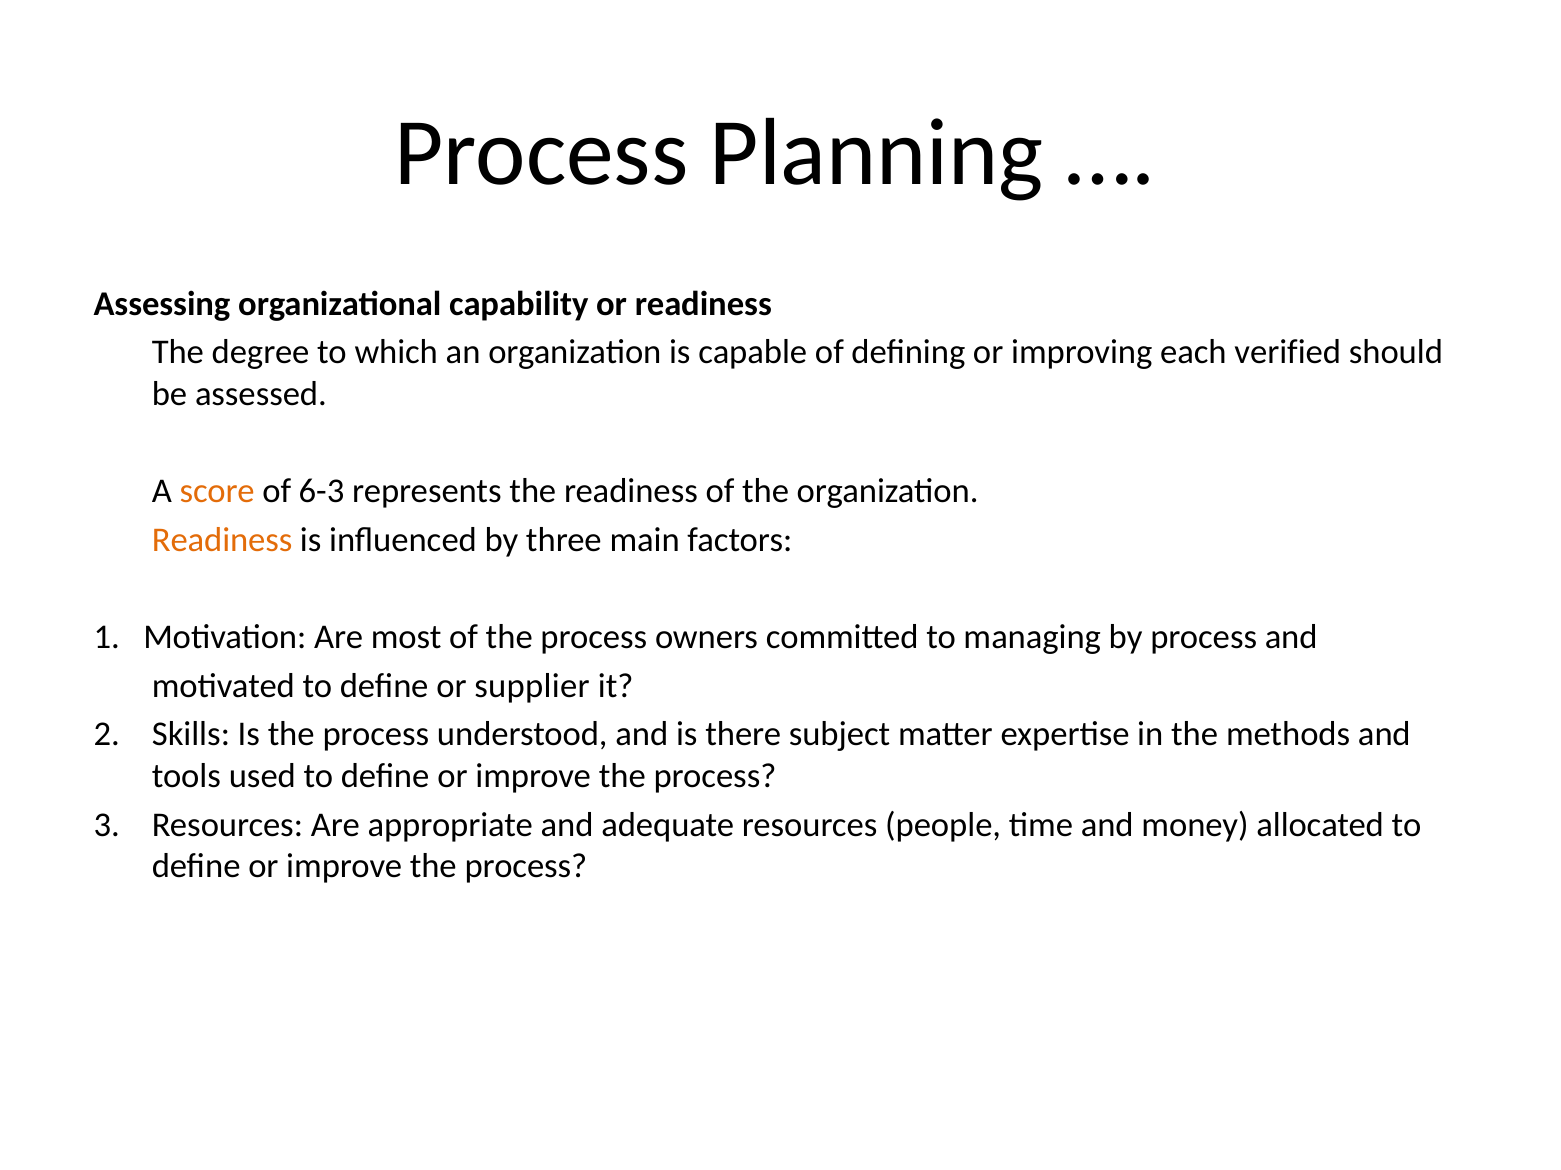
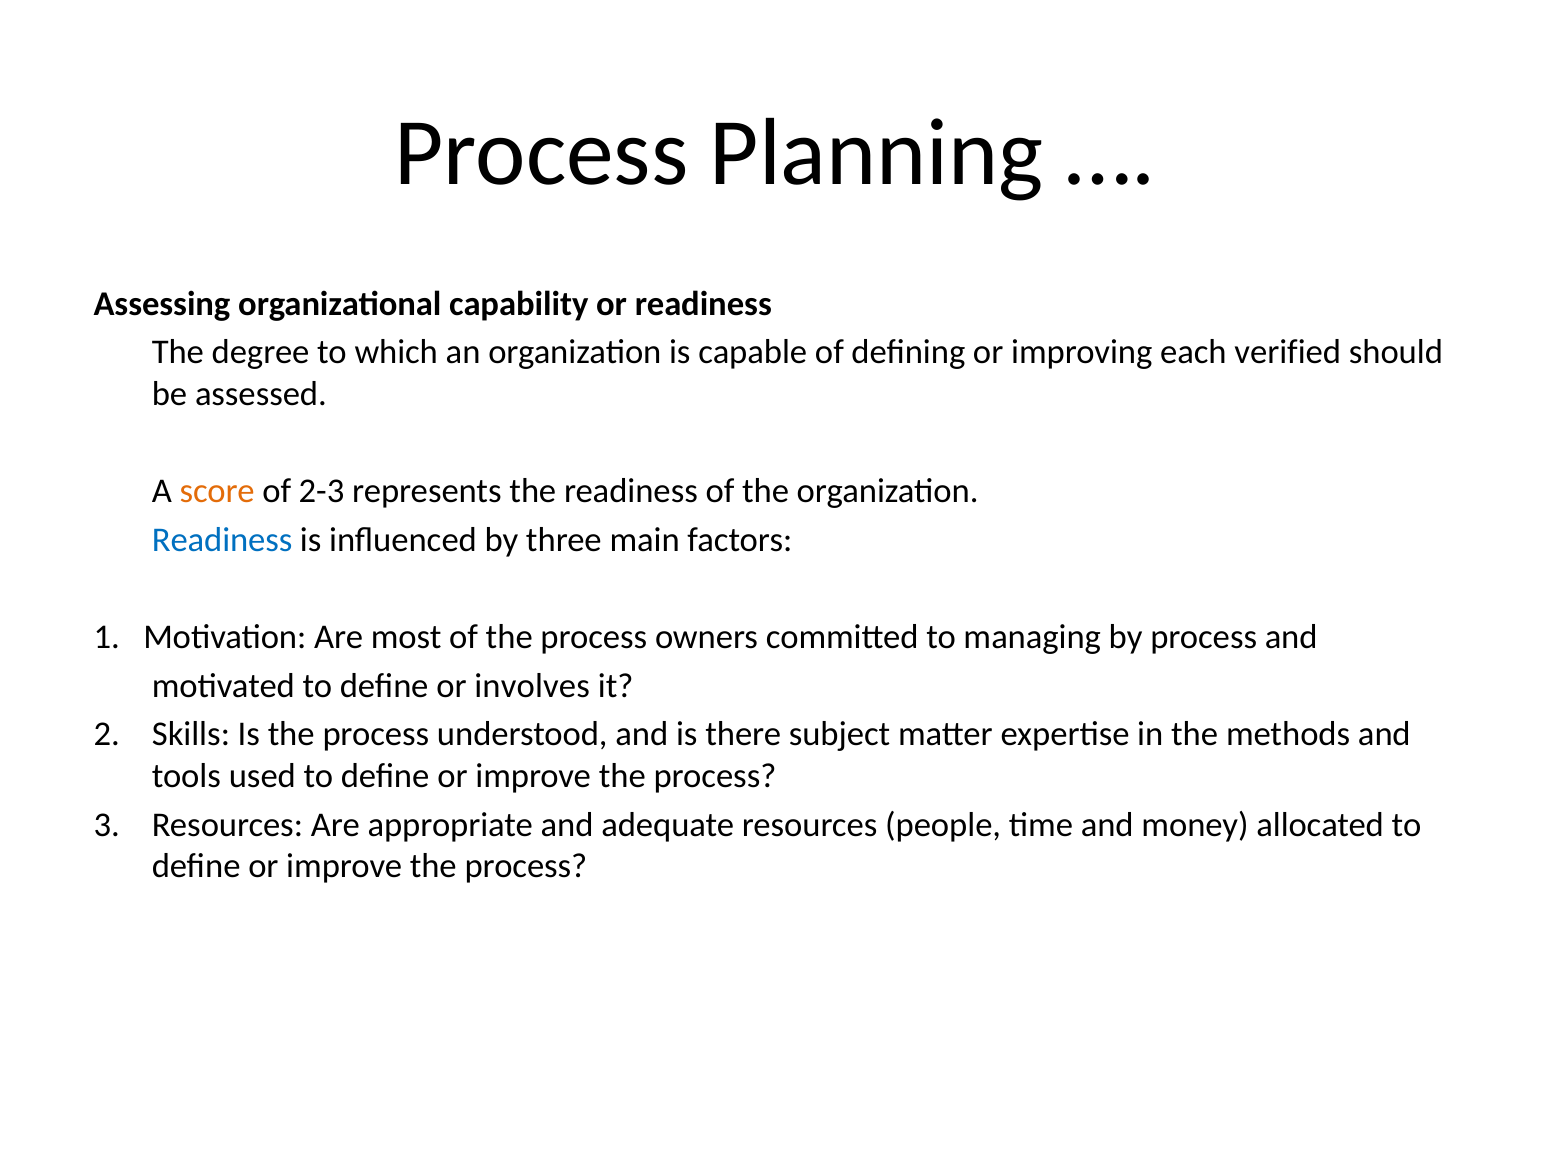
6-3: 6-3 -> 2-3
Readiness at (222, 540) colour: orange -> blue
supplier: supplier -> involves
